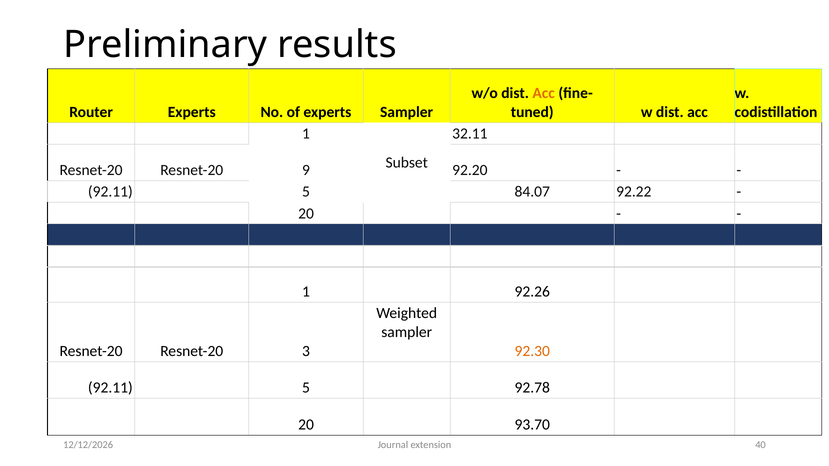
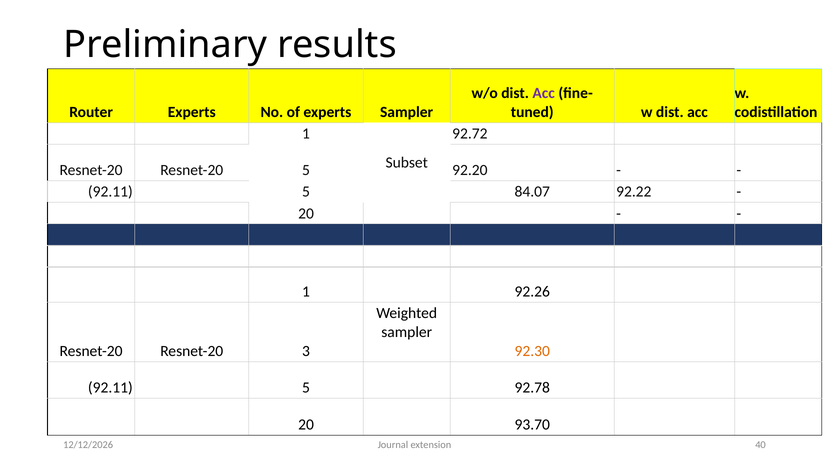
Acc at (544, 93) colour: orange -> purple
32.11: 32.11 -> 92.72
Resnet-20 9: 9 -> 5
